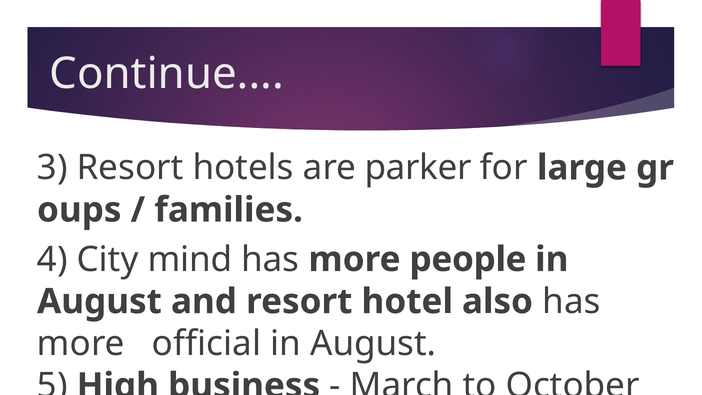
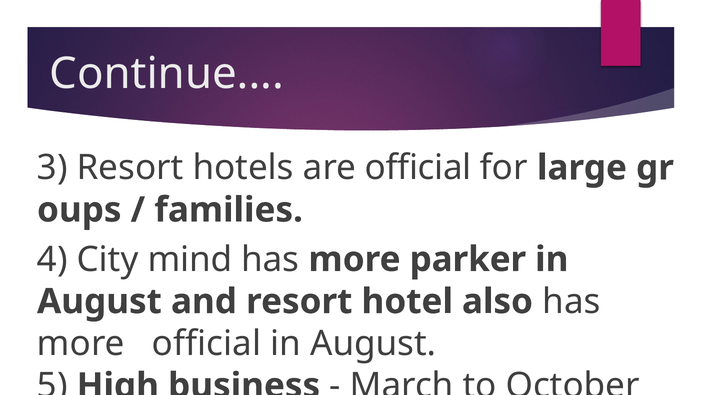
are parker: parker -> official
people: people -> parker
